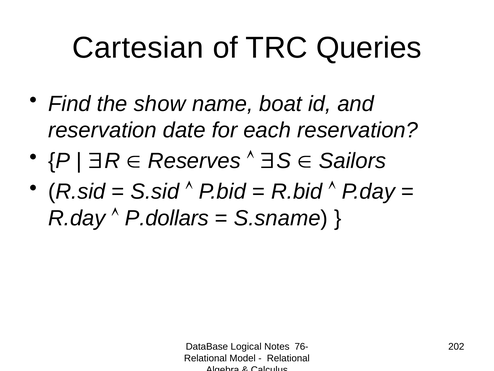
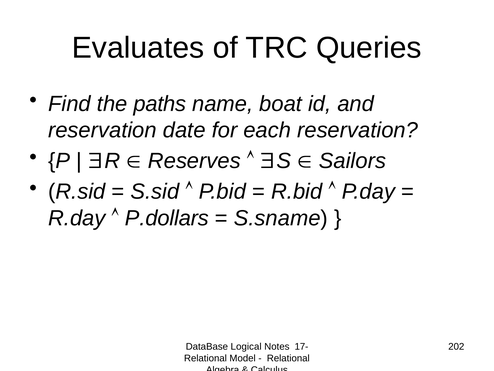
Cartesian: Cartesian -> Evaluates
show: show -> paths
76-: 76- -> 17-
